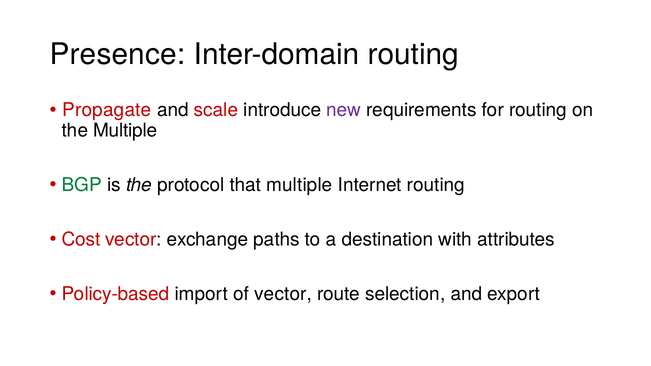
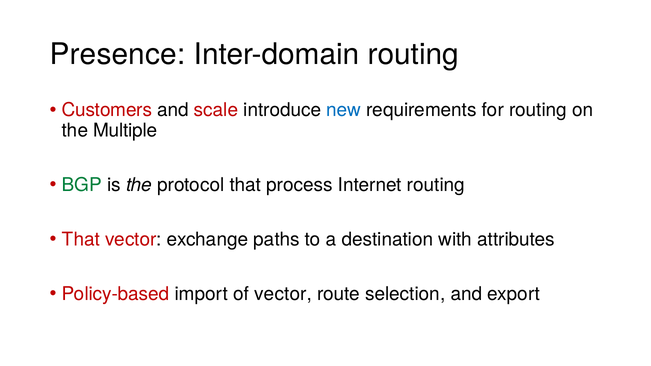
Propagate: Propagate -> Customers
new colour: purple -> blue
that multiple: multiple -> process
Cost at (81, 239): Cost -> That
